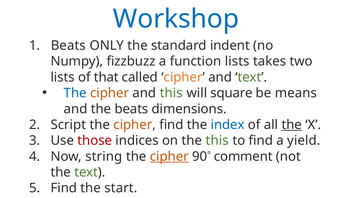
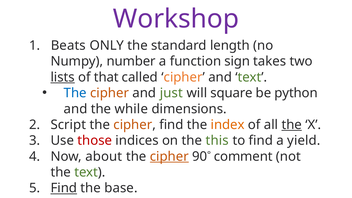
Workshop colour: blue -> purple
indent: indent -> length
fizzbuzz: fizzbuzz -> number
function lists: lists -> sign
lists at (63, 77) underline: none -> present
and this: this -> just
means: means -> python
the beats: beats -> while
index colour: blue -> orange
Now string: string -> about
Find at (64, 188) underline: none -> present
start: start -> base
